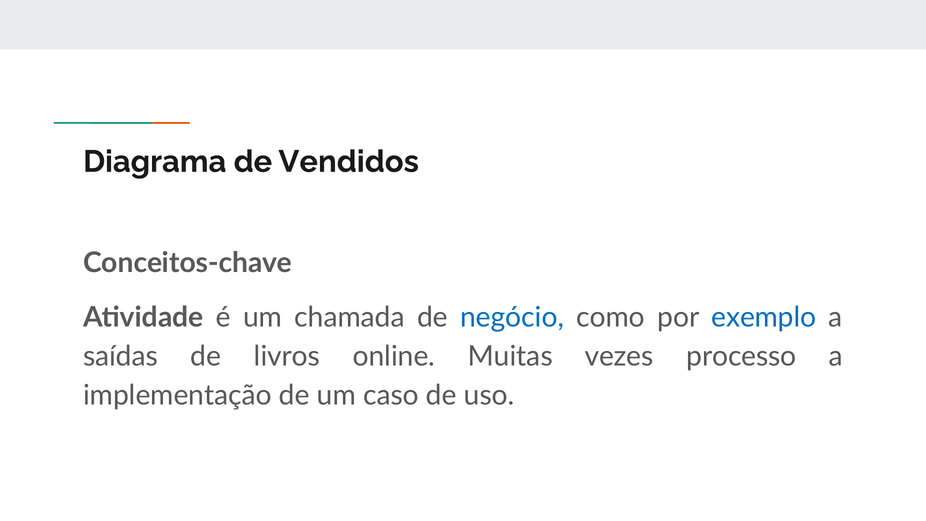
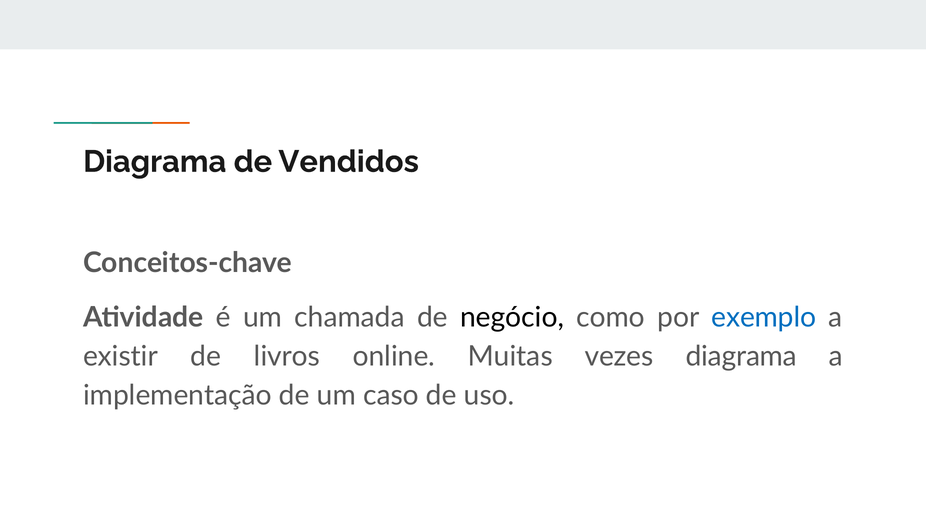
negócio colour: blue -> black
saídas: saídas -> existir
vezes processo: processo -> diagrama
